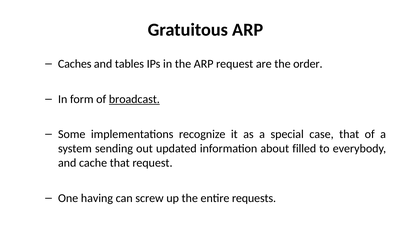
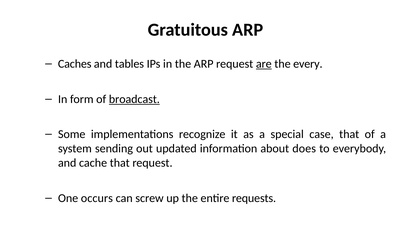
are underline: none -> present
order: order -> every
filled: filled -> does
having: having -> occurs
